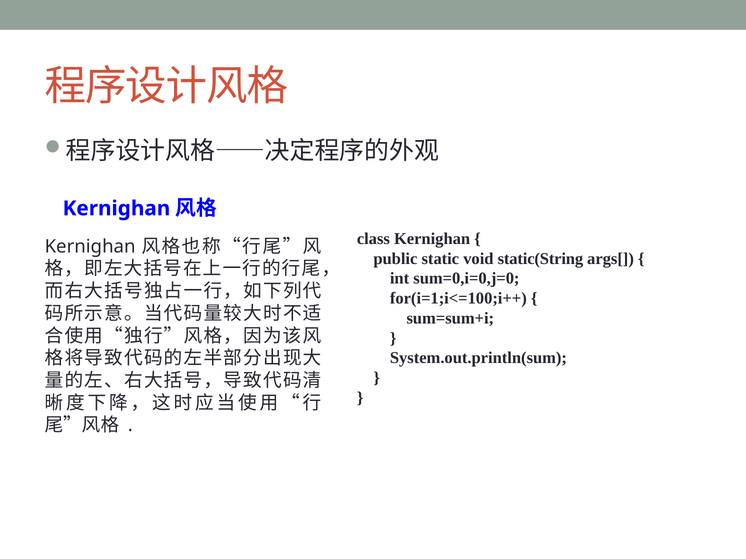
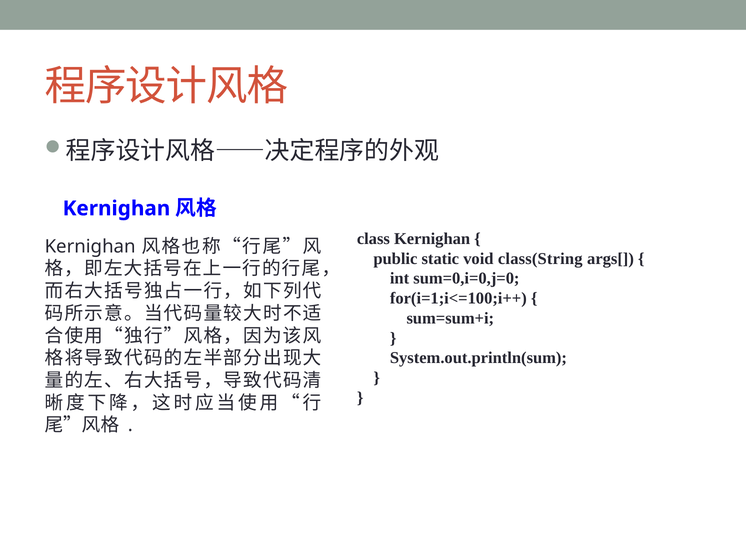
static(String: static(String -> class(String
